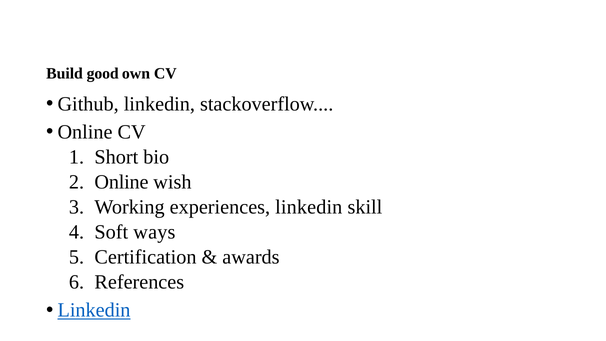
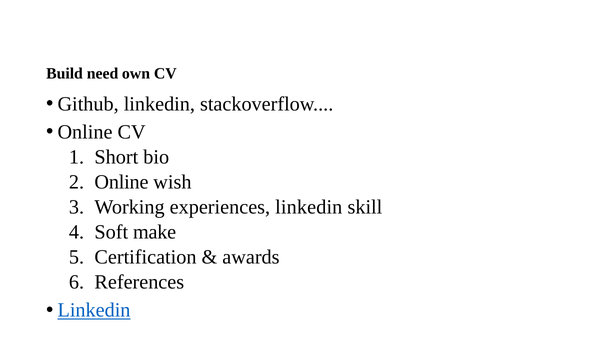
good: good -> need
ways: ways -> make
